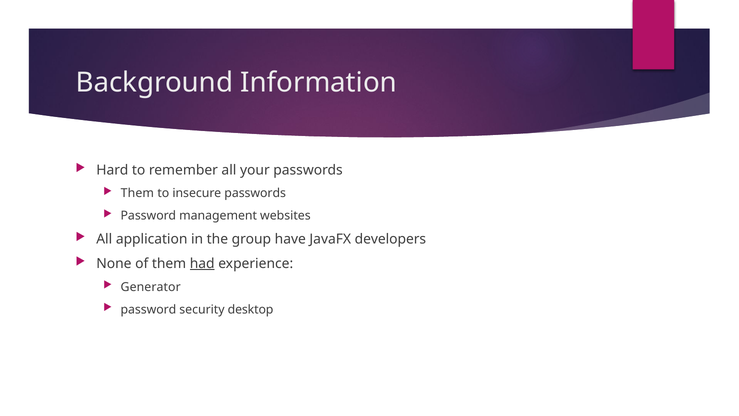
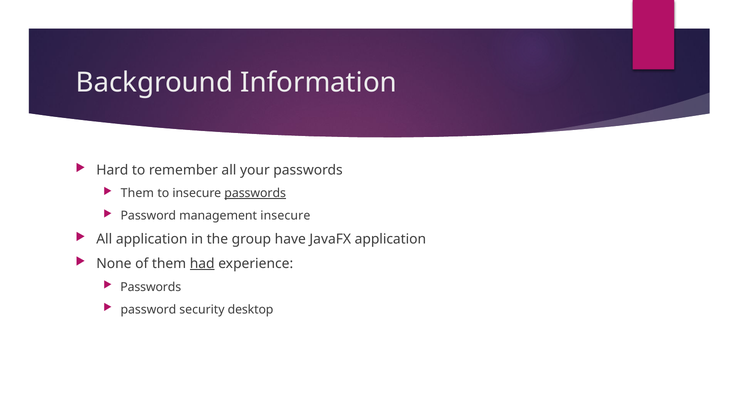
passwords at (255, 193) underline: none -> present
management websites: websites -> insecure
JavaFX developers: developers -> application
Generator at (151, 287): Generator -> Passwords
